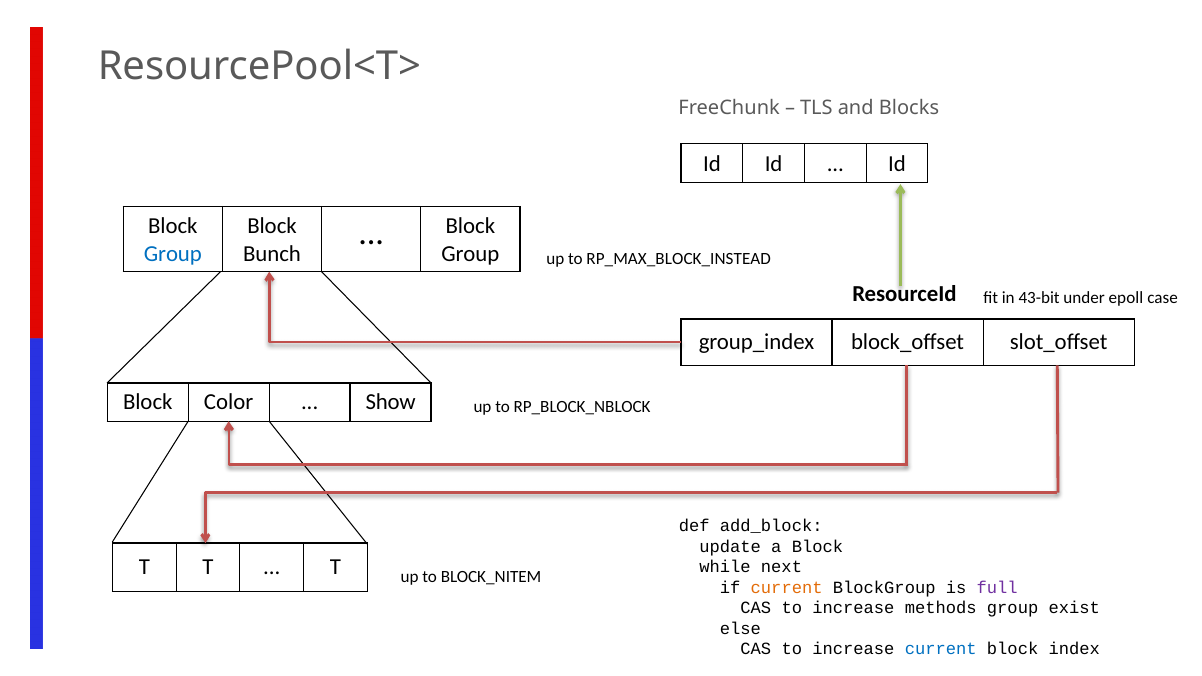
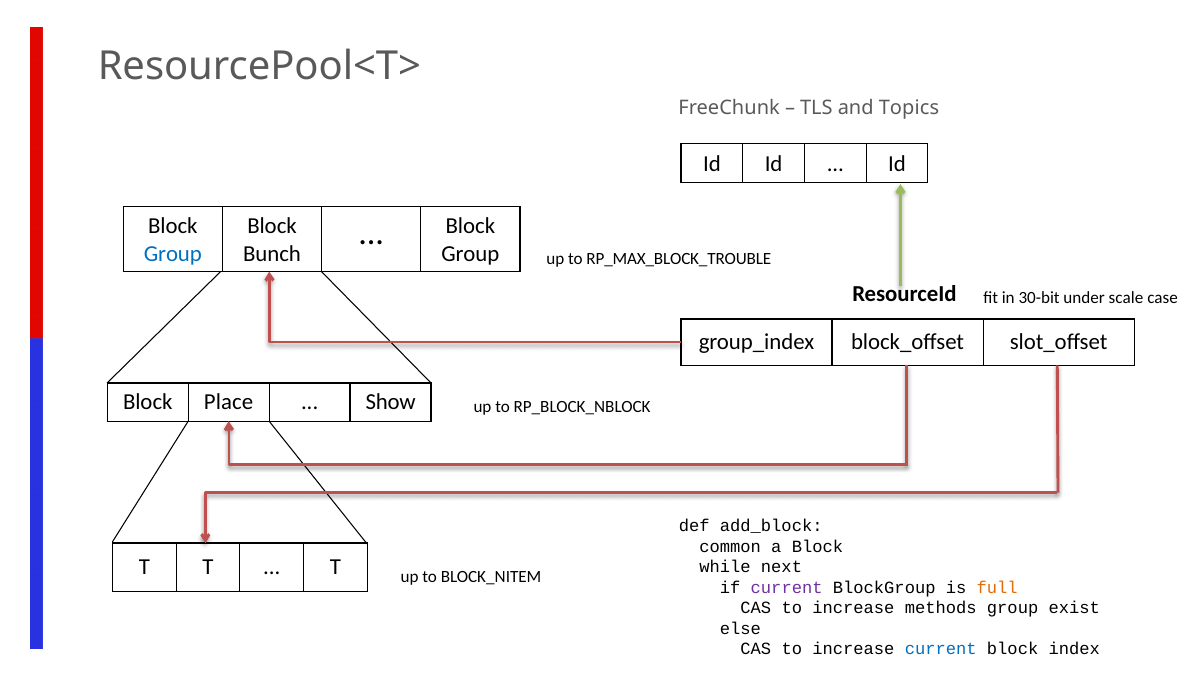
Blocks: Blocks -> Topics
RP_MAX_BLOCK_INSTEAD: RP_MAX_BLOCK_INSTEAD -> RP_MAX_BLOCK_TROUBLE
43-bit: 43-bit -> 30-bit
epoll: epoll -> scale
Color: Color -> Place
update: update -> common
current at (787, 587) colour: orange -> purple
full colour: purple -> orange
